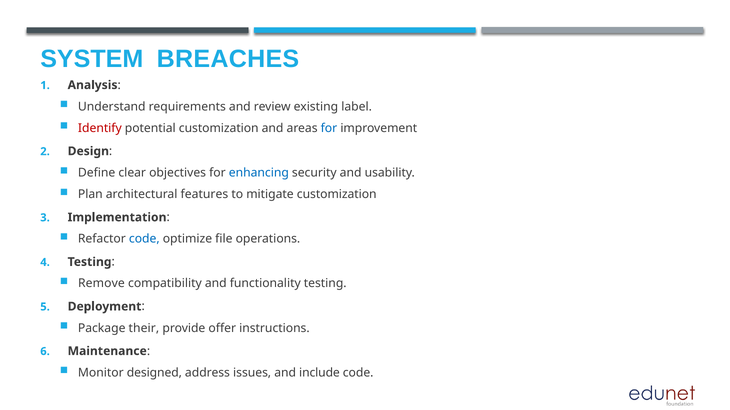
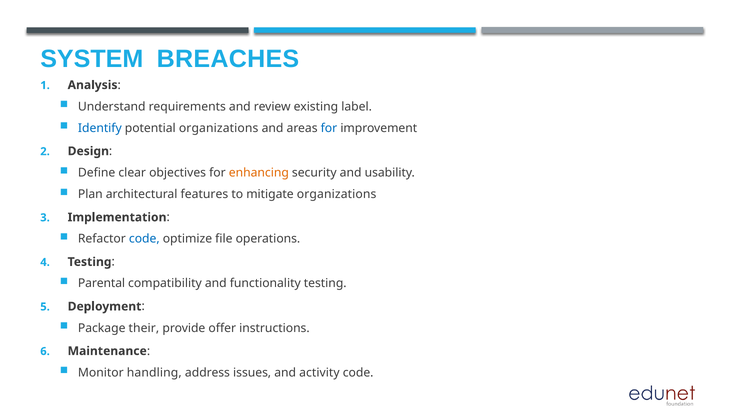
Identify colour: red -> blue
potential customization: customization -> organizations
enhancing colour: blue -> orange
mitigate customization: customization -> organizations
Remove: Remove -> Parental
designed: designed -> handling
include: include -> activity
